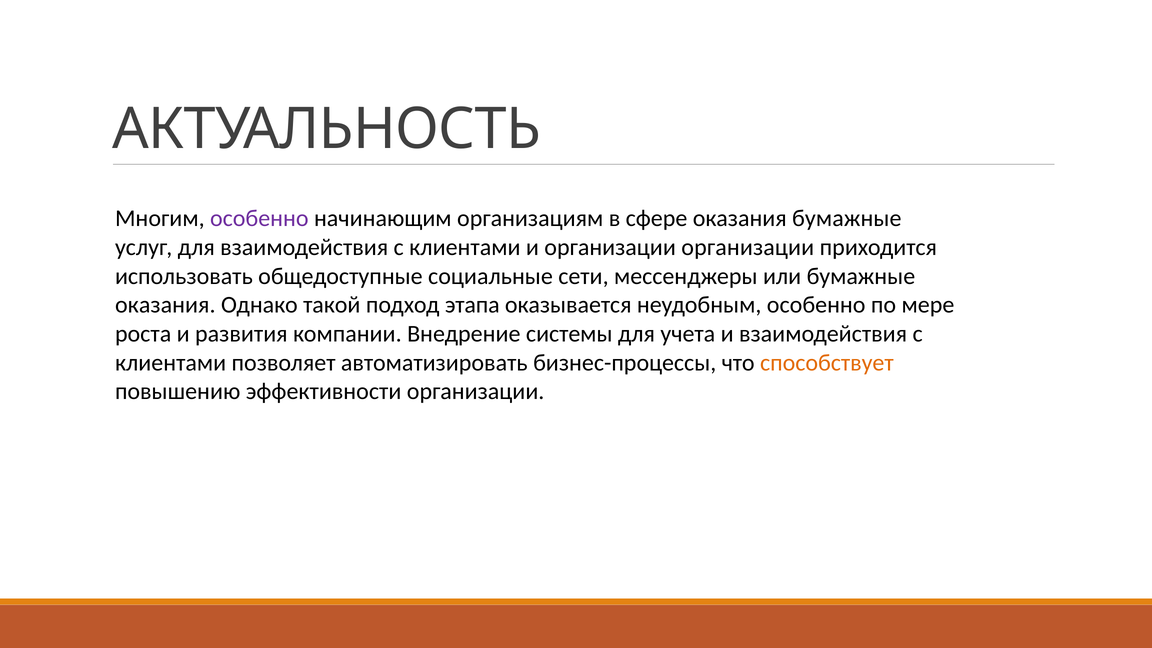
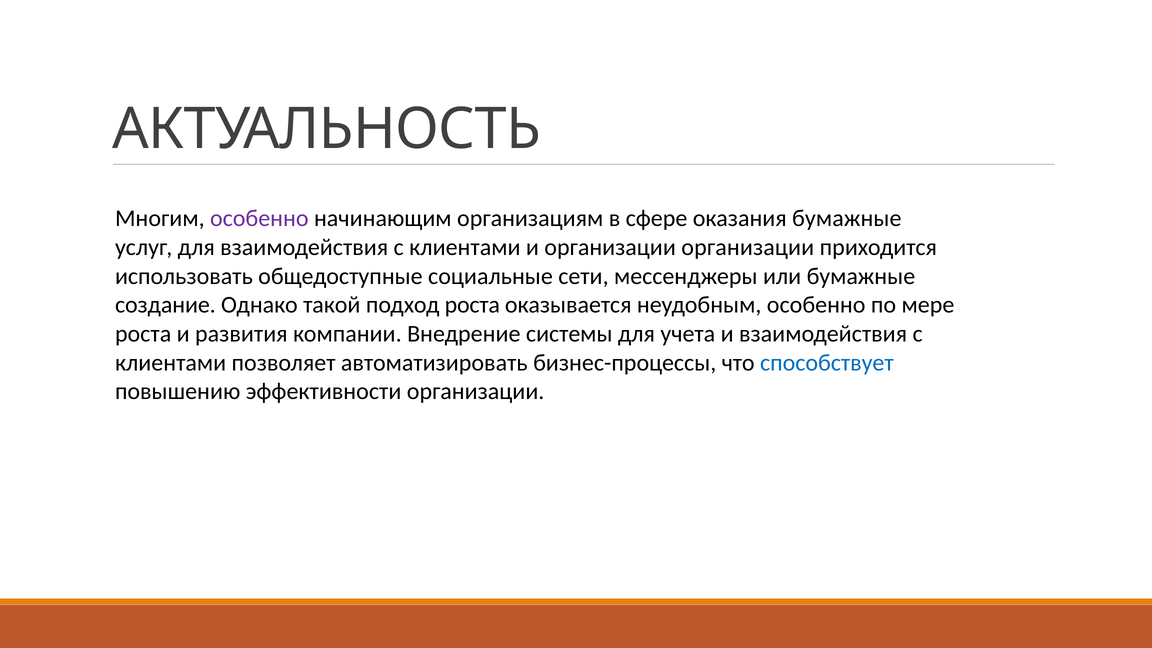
оказания at (165, 305): оказания -> создание
подход этапа: этапа -> роста
способствует colour: orange -> blue
